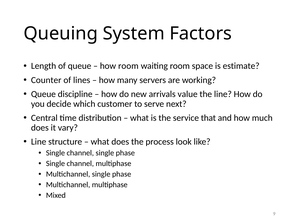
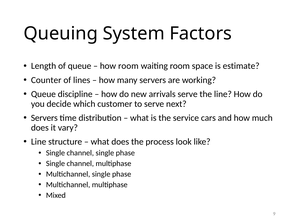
arrivals value: value -> serve
Central at (44, 118): Central -> Servers
that: that -> cars
